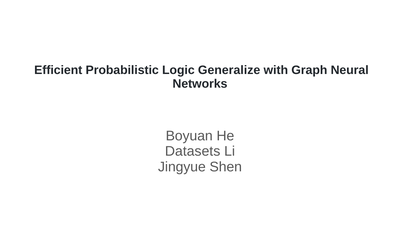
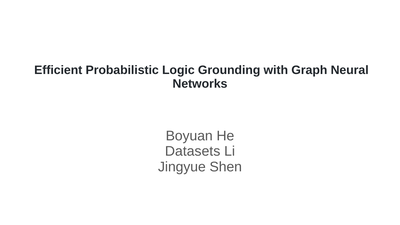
Generalize: Generalize -> Grounding
